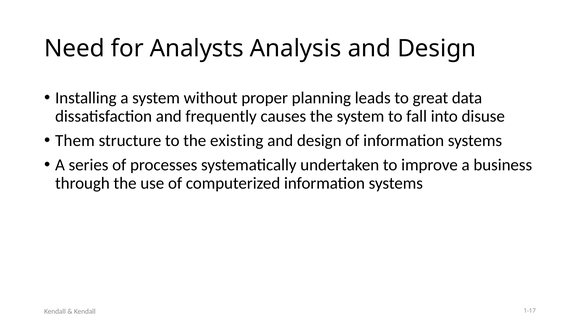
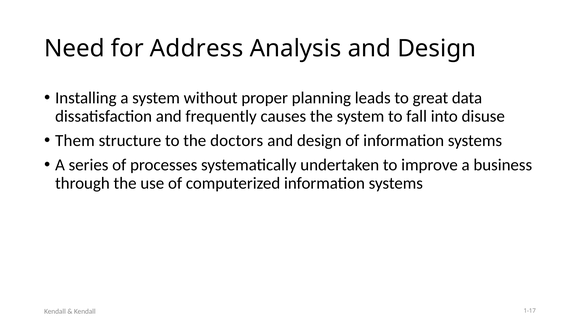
Analysts: Analysts -> Address
existing: existing -> doctors
